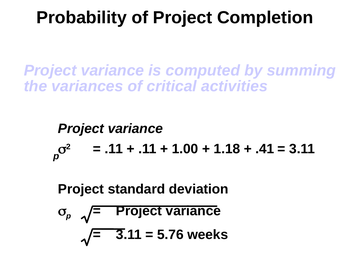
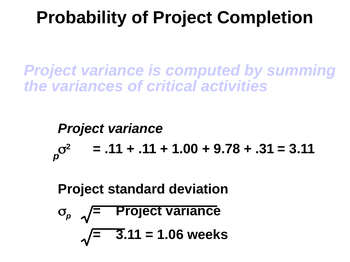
1.18: 1.18 -> 9.78
.41: .41 -> .31
5.76: 5.76 -> 1.06
